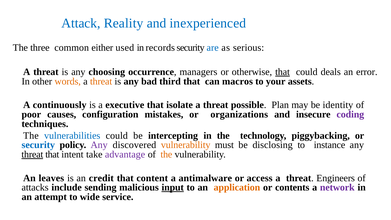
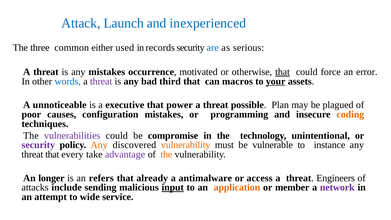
Reality: Reality -> Launch
any choosing: choosing -> mistakes
managers: managers -> motivated
deals: deals -> force
words colour: orange -> blue
threat at (101, 81) colour: orange -> purple
your underline: none -> present
continuously: continuously -> unnoticeable
isolate: isolate -> power
identity: identity -> plagued
organizations: organizations -> programming
coding colour: purple -> orange
vulnerabilities colour: blue -> purple
intercepting: intercepting -> compromise
piggybacking: piggybacking -> unintentional
security at (38, 145) colour: blue -> purple
Any at (99, 145) colour: purple -> orange
disclosing: disclosing -> vulnerable
threat at (32, 154) underline: present -> none
intent: intent -> every
leaves: leaves -> longer
credit: credit -> refers
content: content -> already
contents: contents -> member
